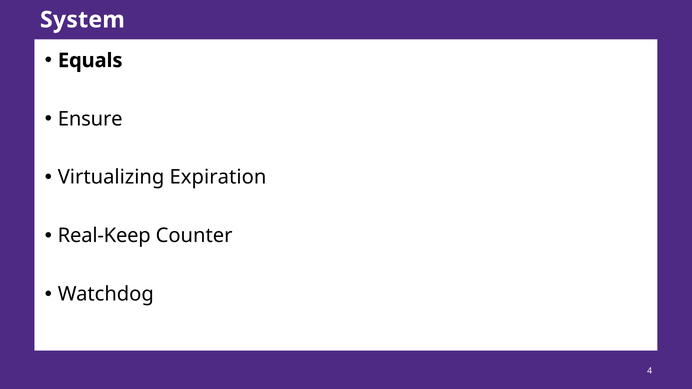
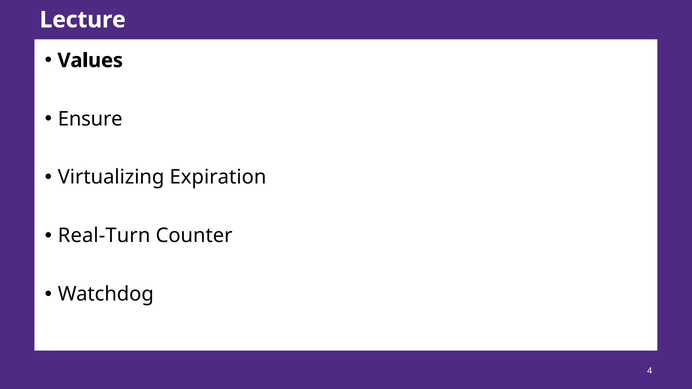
System: System -> Lecture
Equals: Equals -> Values
Real-Keep: Real-Keep -> Real-Turn
